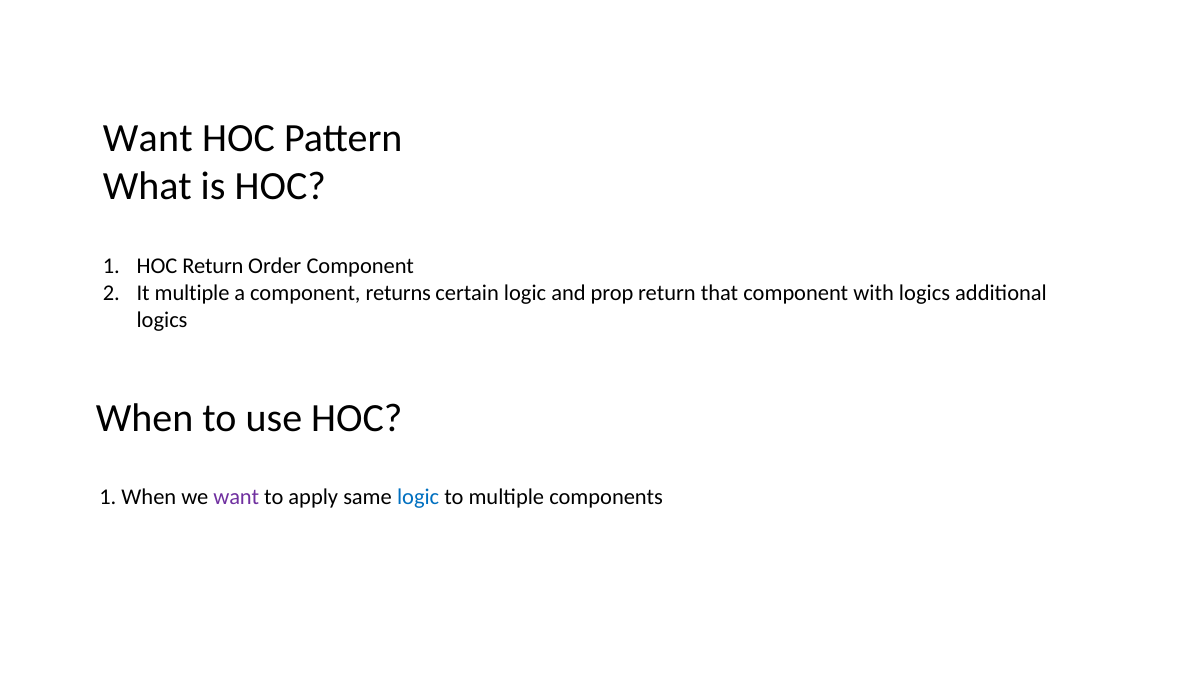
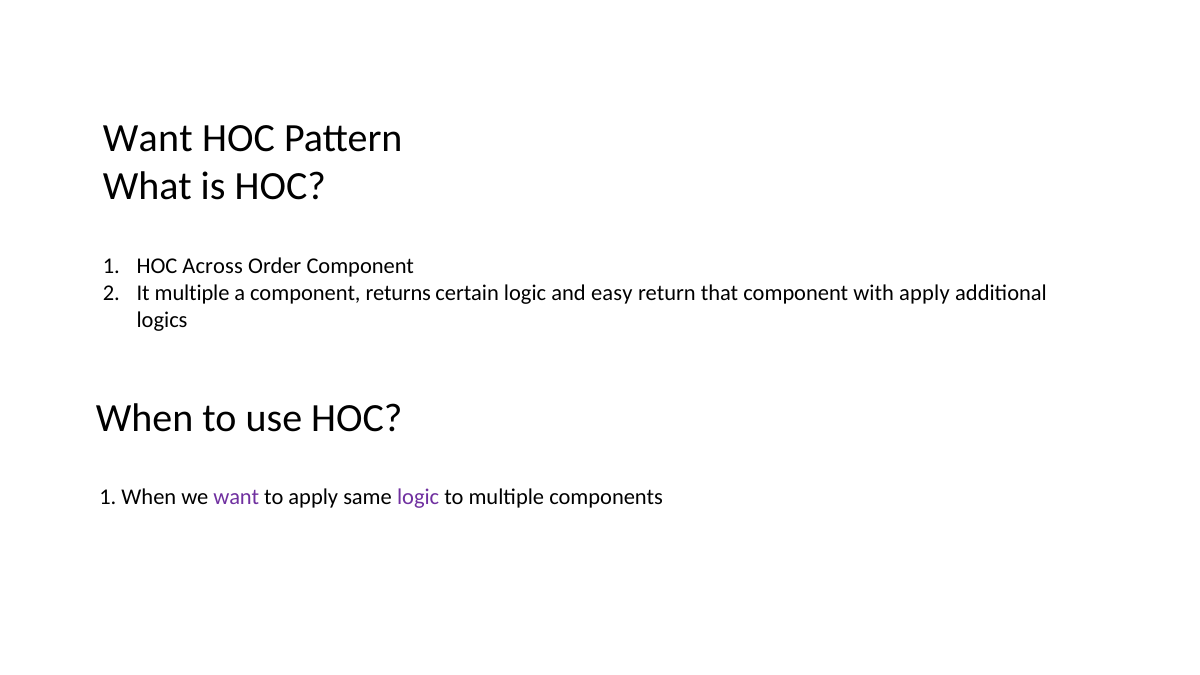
HOC Return: Return -> Across
prop: prop -> easy
with logics: logics -> apply
logic at (418, 497) colour: blue -> purple
